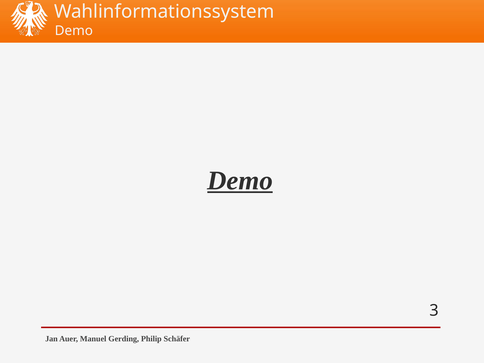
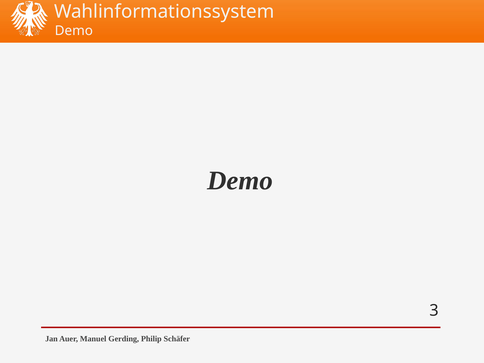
Demo at (240, 181) underline: present -> none
